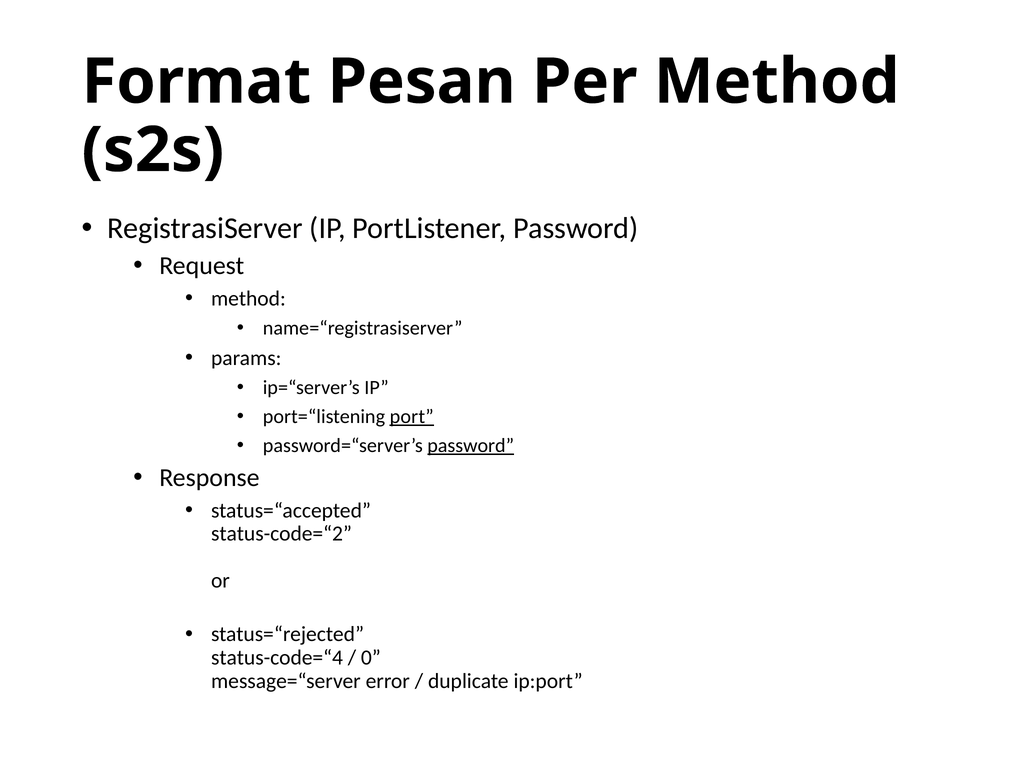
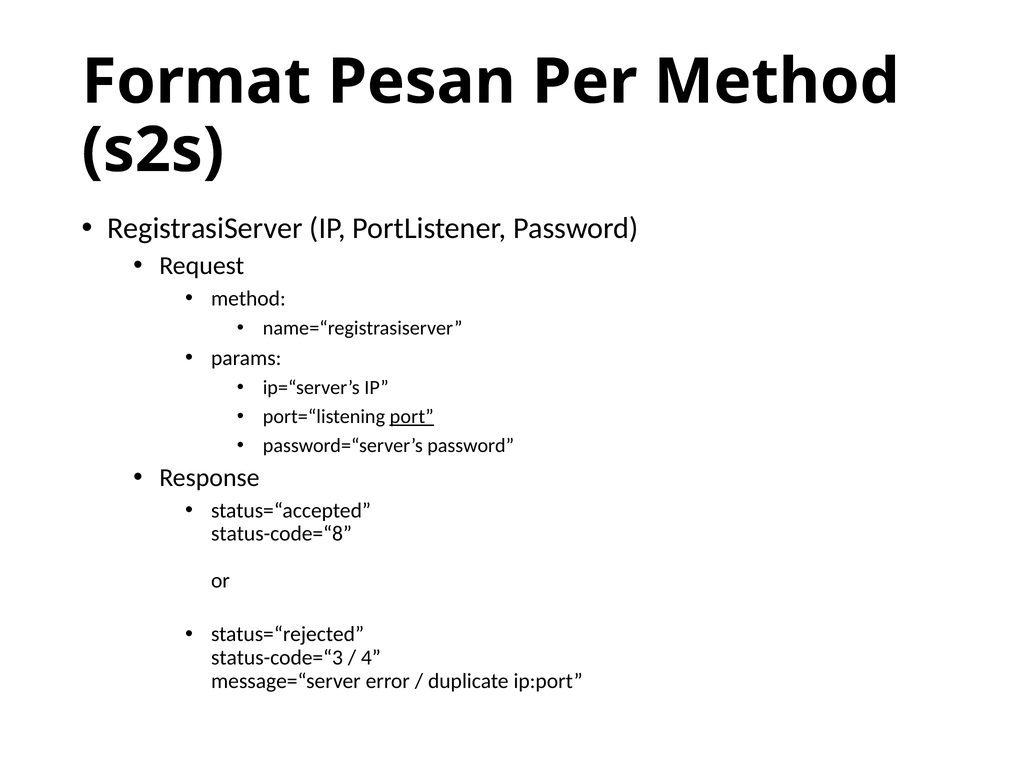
password at (471, 446) underline: present -> none
status-code=“2: status-code=“2 -> status-code=“8
status-code=“4: status-code=“4 -> status-code=“3
0: 0 -> 4
